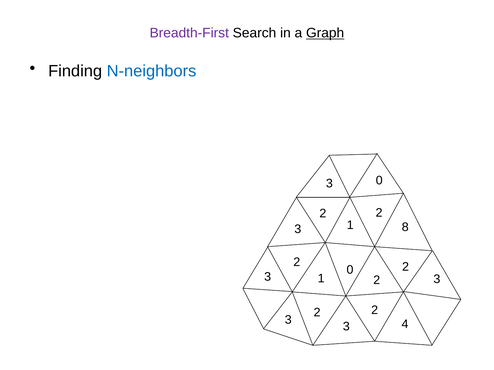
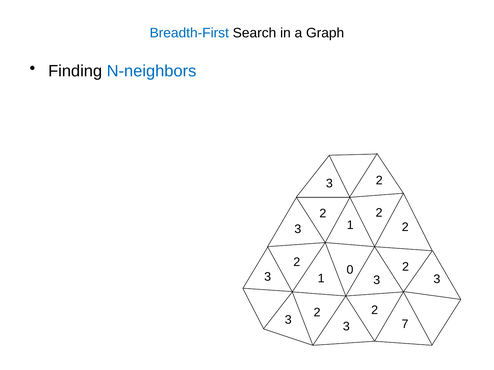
Breadth-First colour: purple -> blue
Graph underline: present -> none
0 at (379, 181): 0 -> 2
8 at (405, 227): 8 -> 2
1 2: 2 -> 3
4: 4 -> 7
